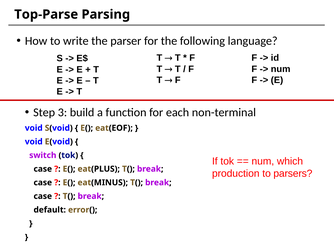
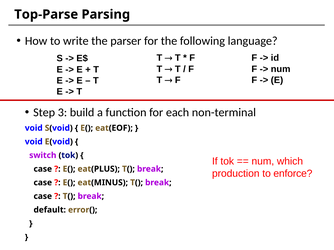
parsers: parsers -> enforce
